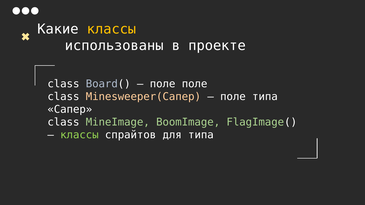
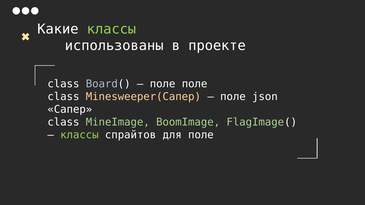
классы at (112, 29) colour: yellow -> light green
поле типа: типа -> json
для типа: типа -> поле
